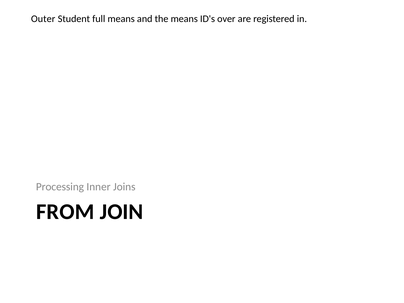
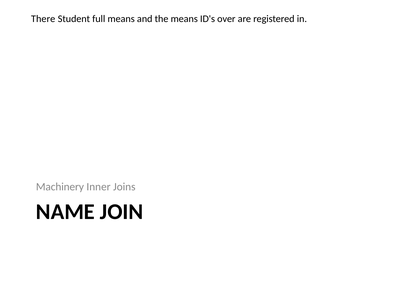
Outer: Outer -> There
Processing: Processing -> Machinery
FROM: FROM -> NAME
